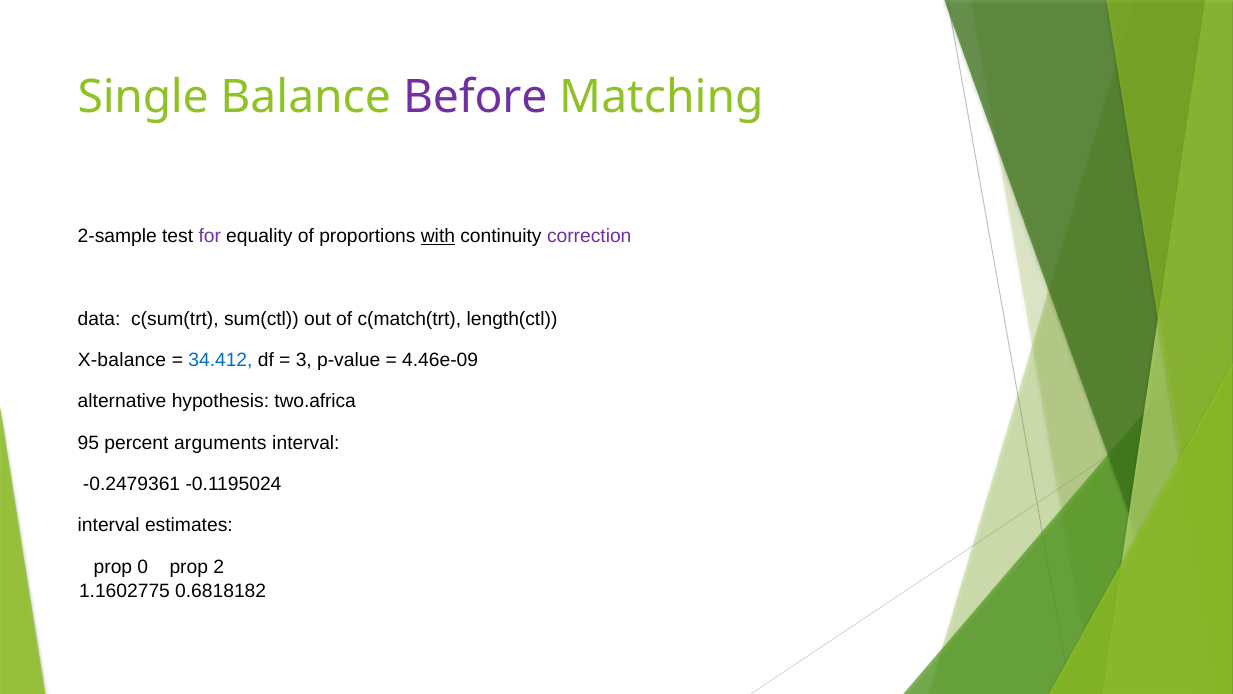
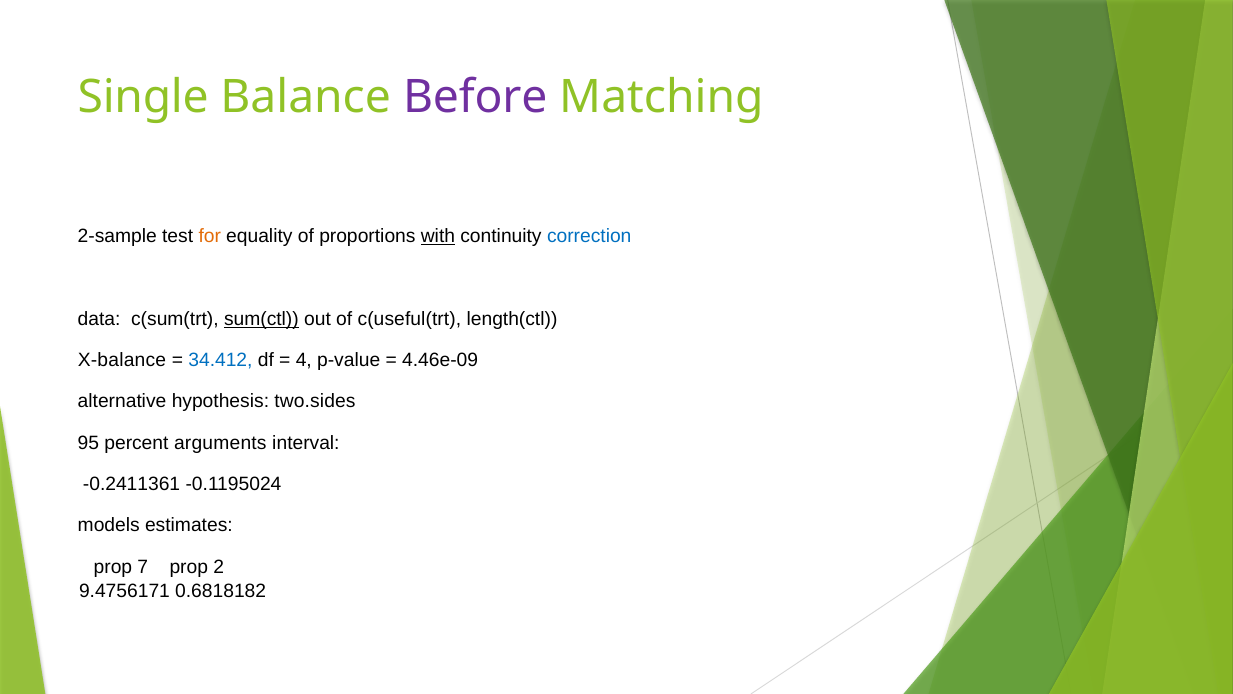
for colour: purple -> orange
correction colour: purple -> blue
sum(ctl underline: none -> present
c(match(trt: c(match(trt -> c(useful(trt
3: 3 -> 4
two.africa: two.africa -> two.sides
-0.2479361: -0.2479361 -> -0.2411361
interval at (109, 525): interval -> models
0: 0 -> 7
1.1602775: 1.1602775 -> 9.4756171
